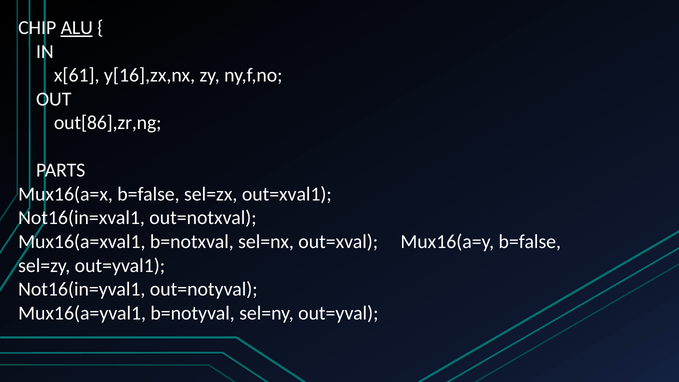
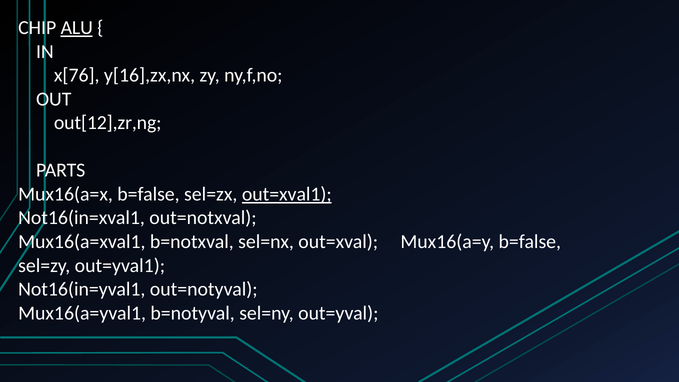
x[61: x[61 -> x[76
out[86],zr,ng: out[86],zr,ng -> out[12],zr,ng
out=xval1 underline: none -> present
